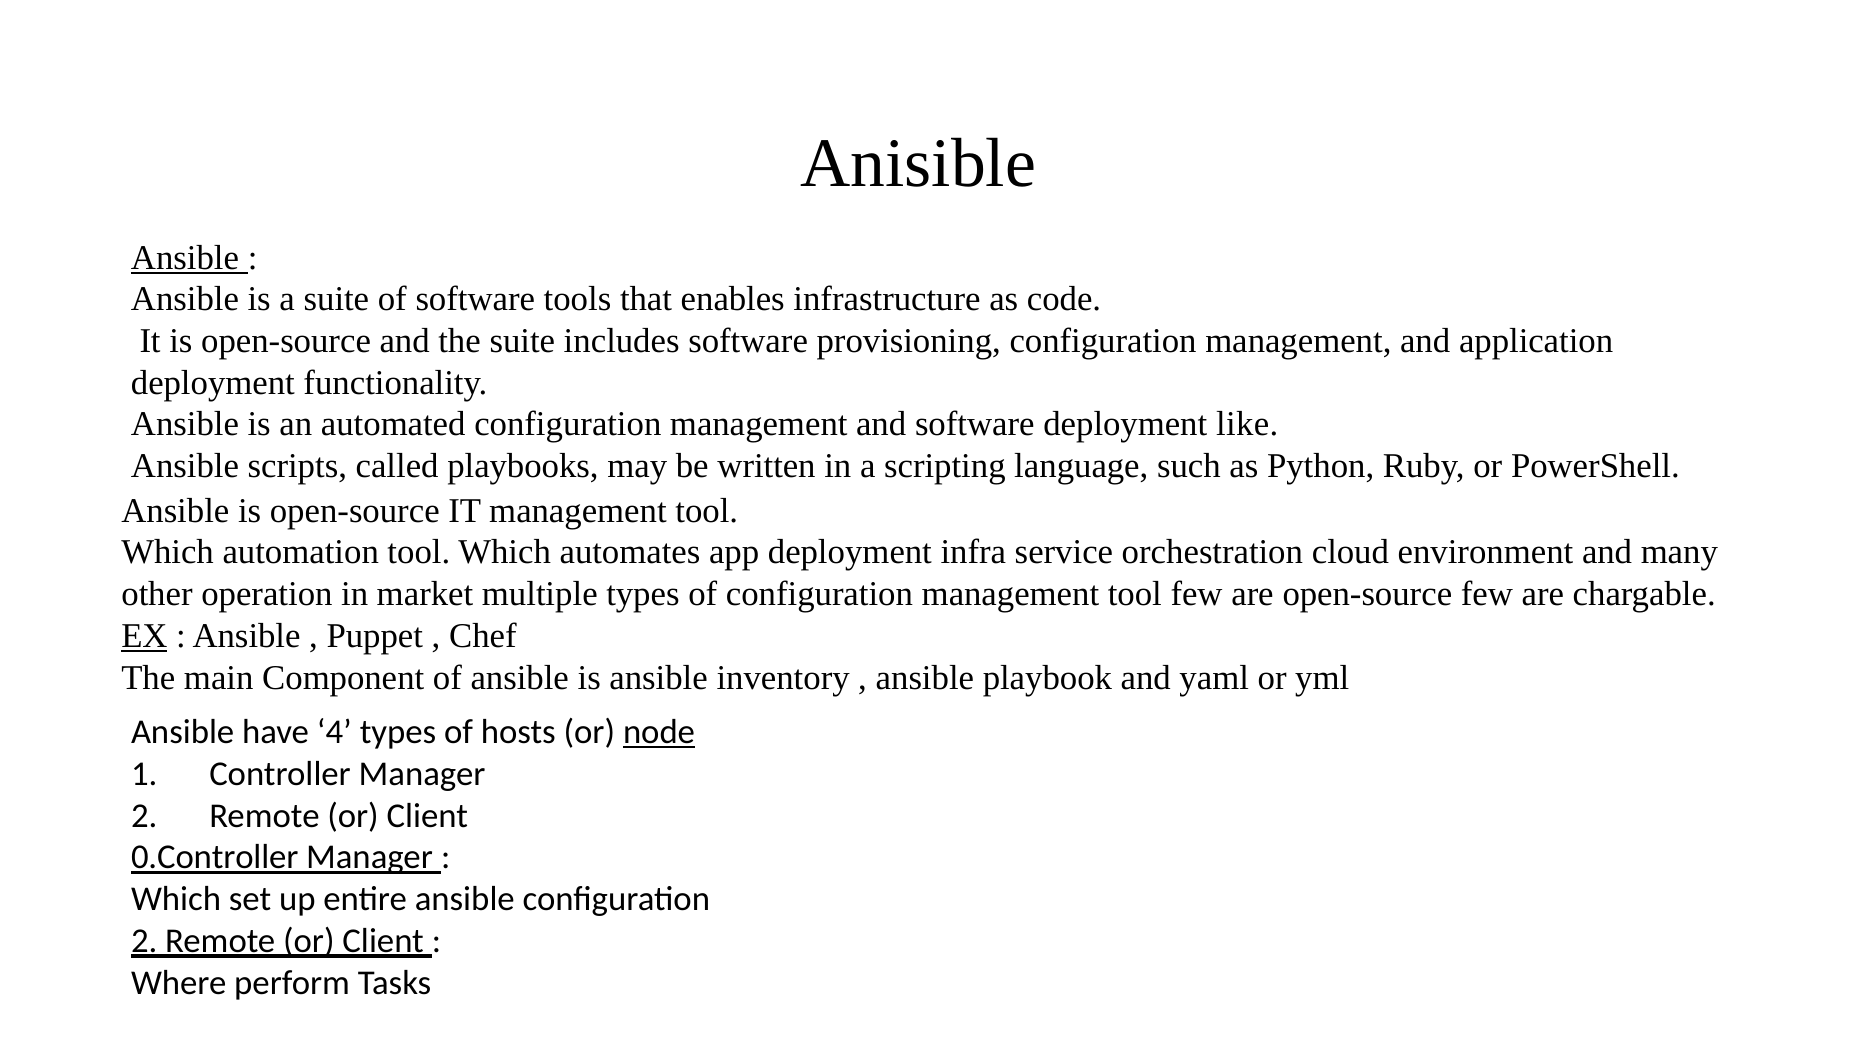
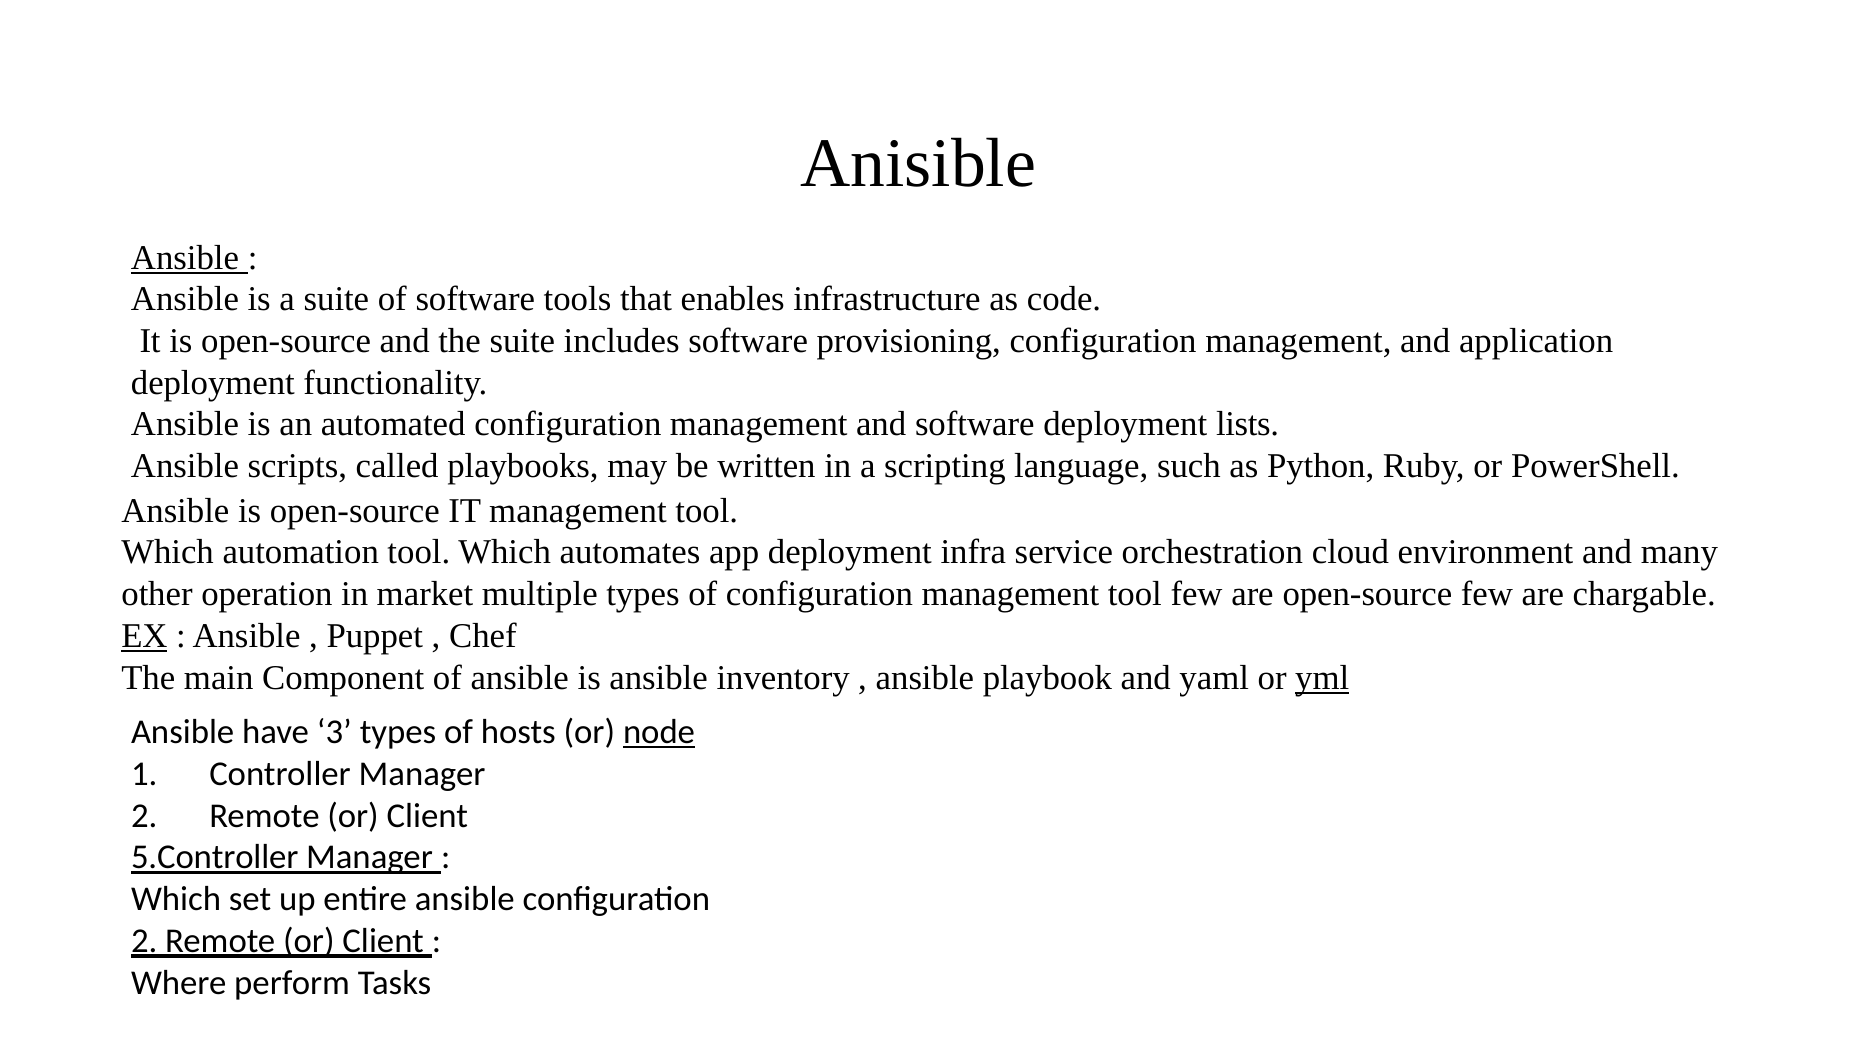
like: like -> lists
yml underline: none -> present
4: 4 -> 3
0.Controller: 0.Controller -> 5.Controller
